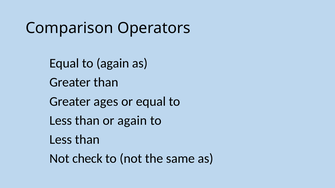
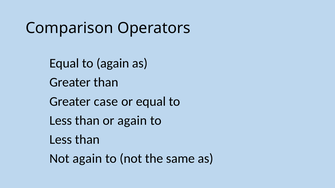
ages: ages -> case
Not check: check -> again
